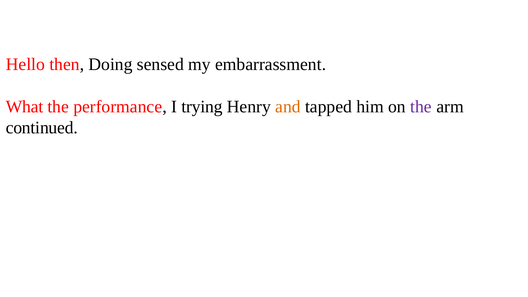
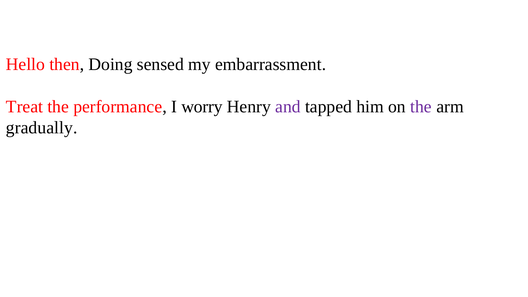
What: What -> Treat
trying: trying -> worry
and colour: orange -> purple
continued: continued -> gradually
